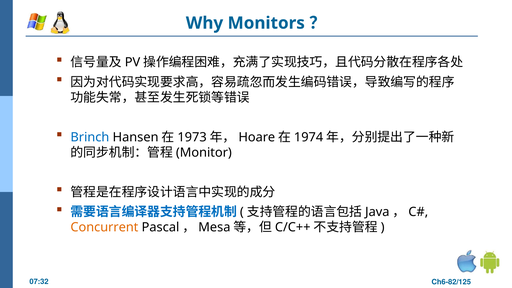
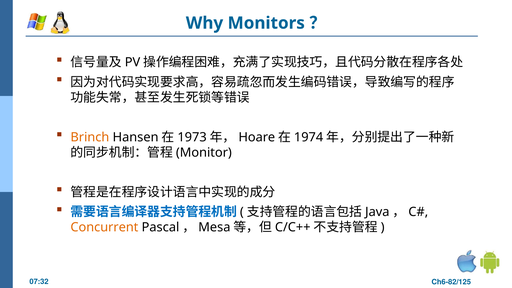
Brinch colour: blue -> orange
